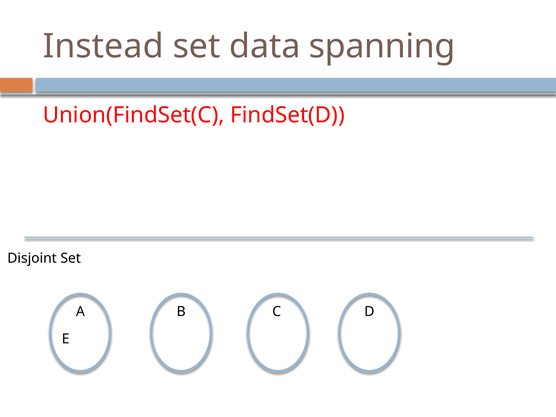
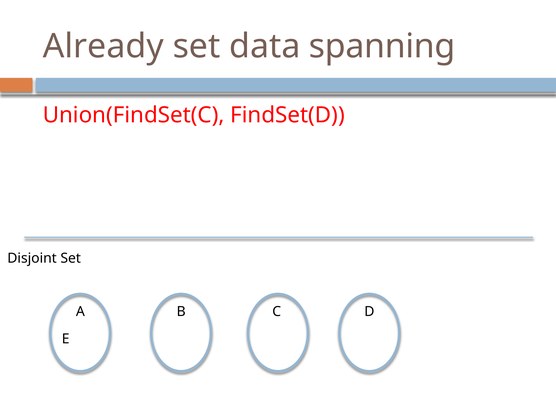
Instead: Instead -> Already
